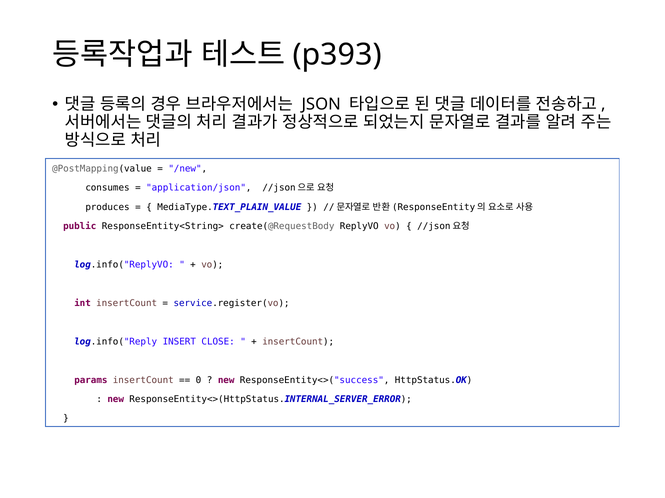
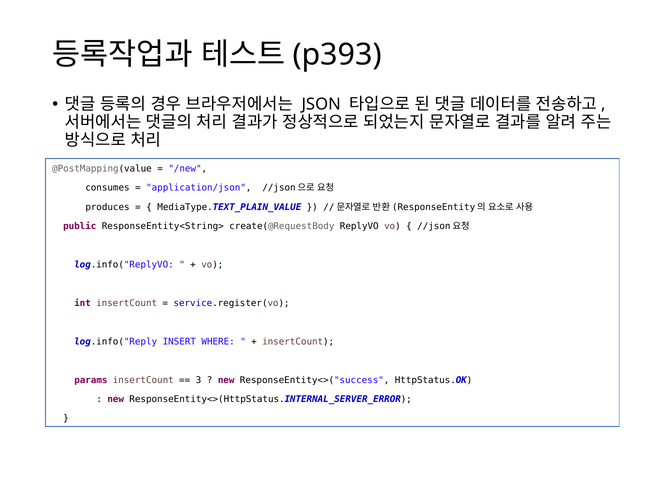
CLOSE: CLOSE -> WHERE
0: 0 -> 3
